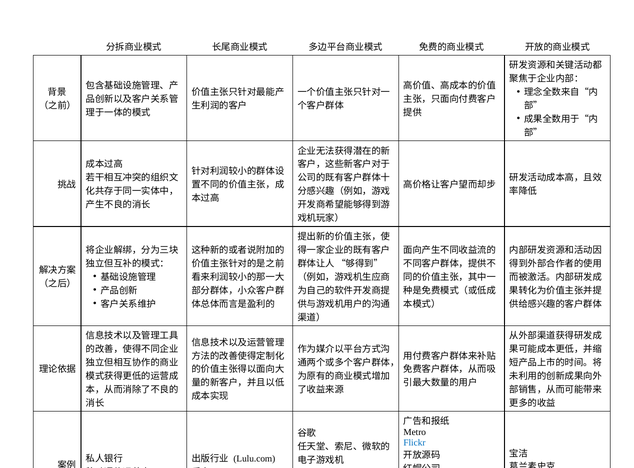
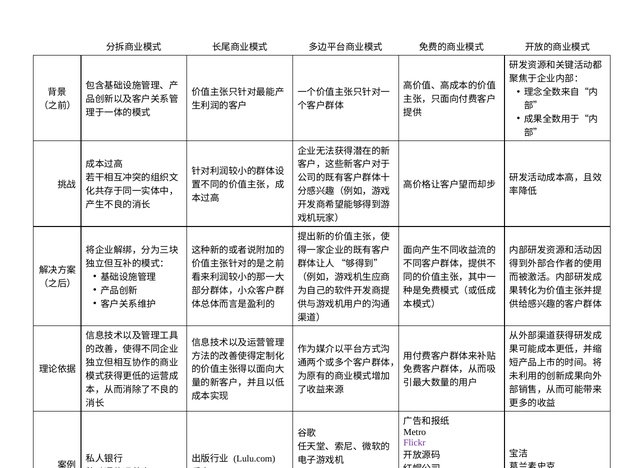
Flickr colour: blue -> purple
